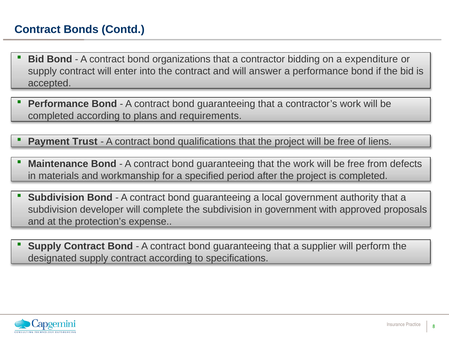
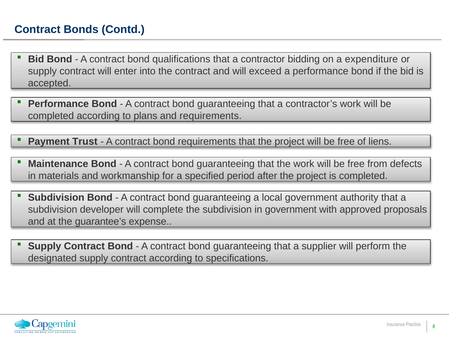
organizations: organizations -> qualifications
answer: answer -> exceed
bond qualifications: qualifications -> requirements
protection’s: protection’s -> guarantee’s
